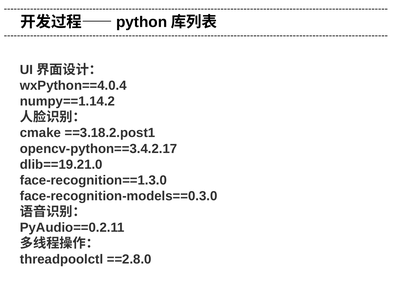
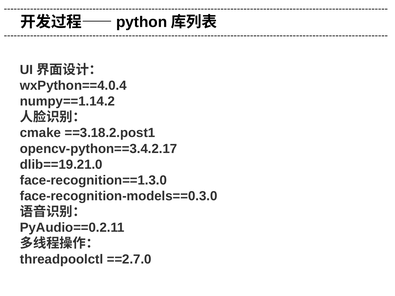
==2.8.0: ==2.8.0 -> ==2.7.0
